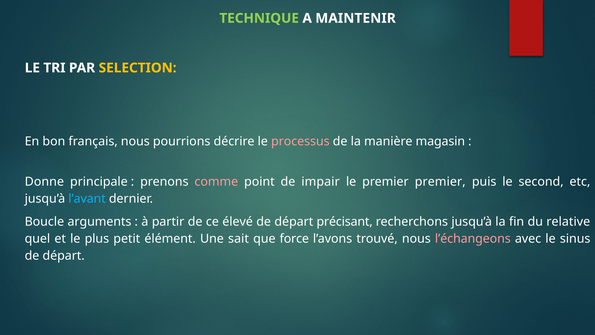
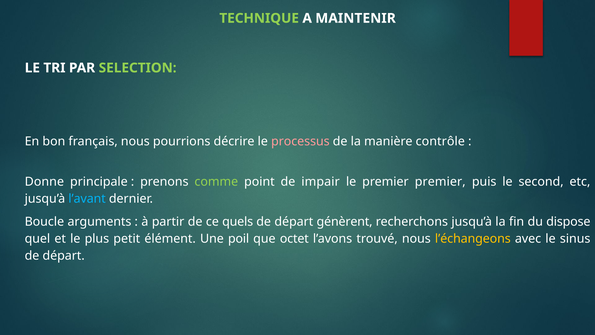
SELECTION colour: yellow -> light green
magasin: magasin -> contrôle
comme colour: pink -> light green
élevé: élevé -> quels
précisant: précisant -> génèrent
relative: relative -> dispose
sait: sait -> poil
force: force -> octet
l’échangeons colour: pink -> yellow
